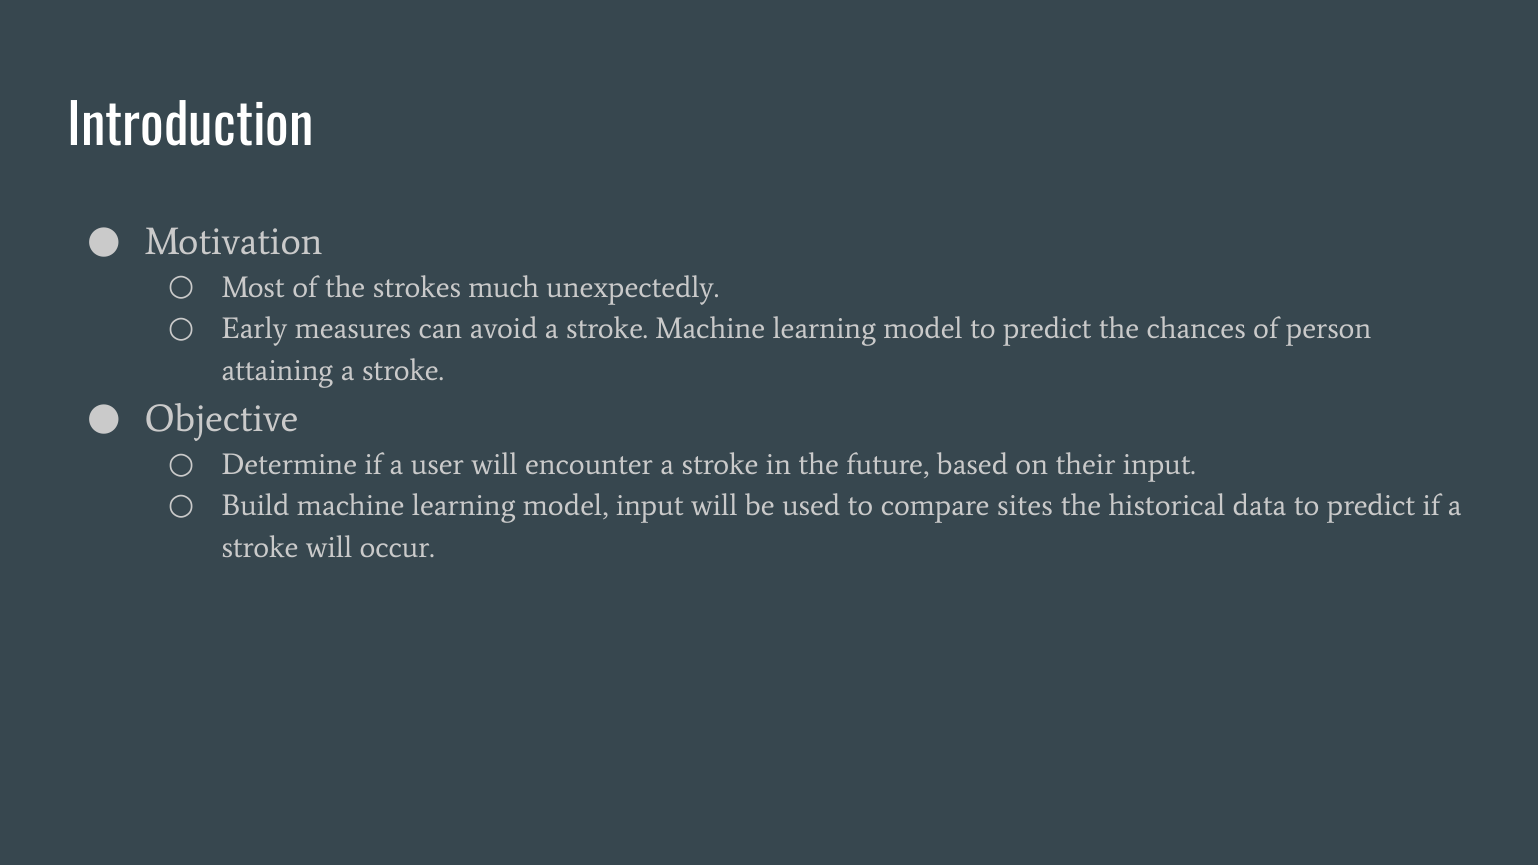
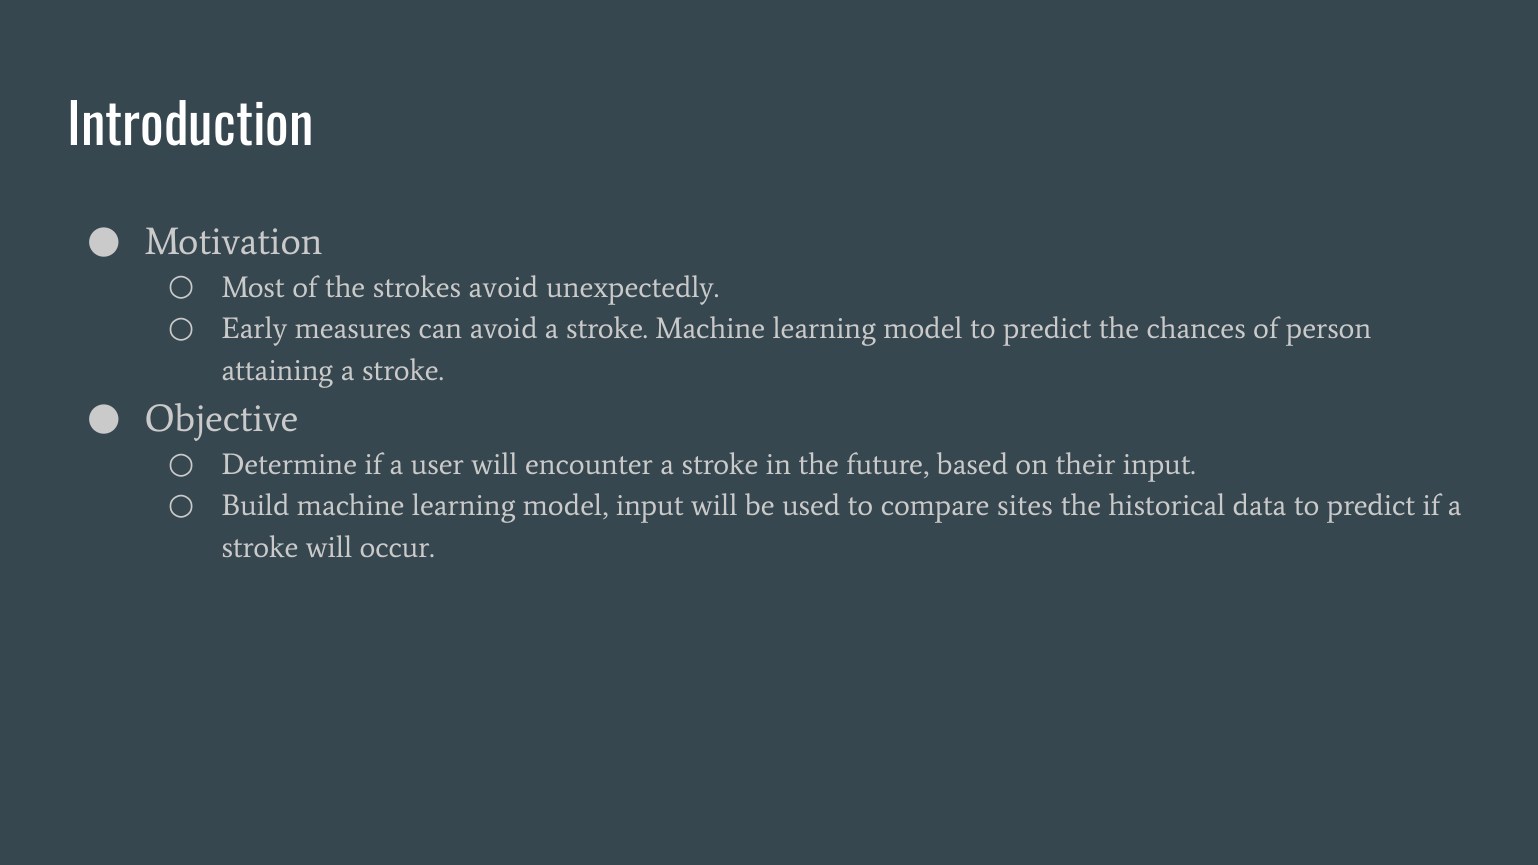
strokes much: much -> avoid
